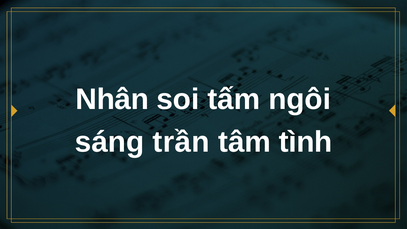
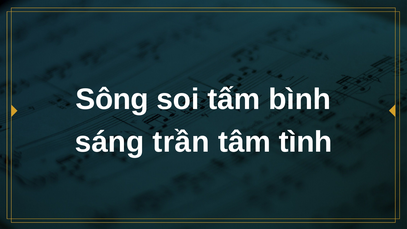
Nhân: Nhân -> Sông
ngôi: ngôi -> bình
